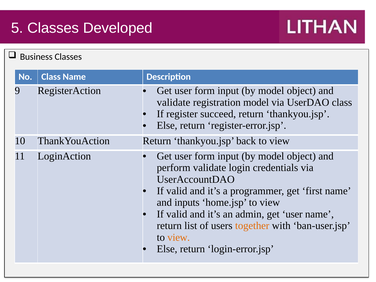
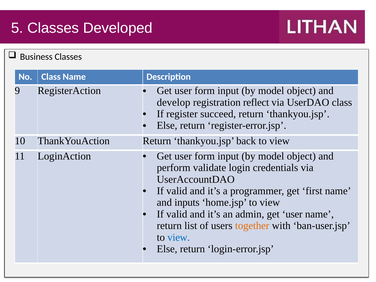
validate at (174, 102): validate -> develop
registration model: model -> reflect
view at (179, 237) colour: orange -> blue
